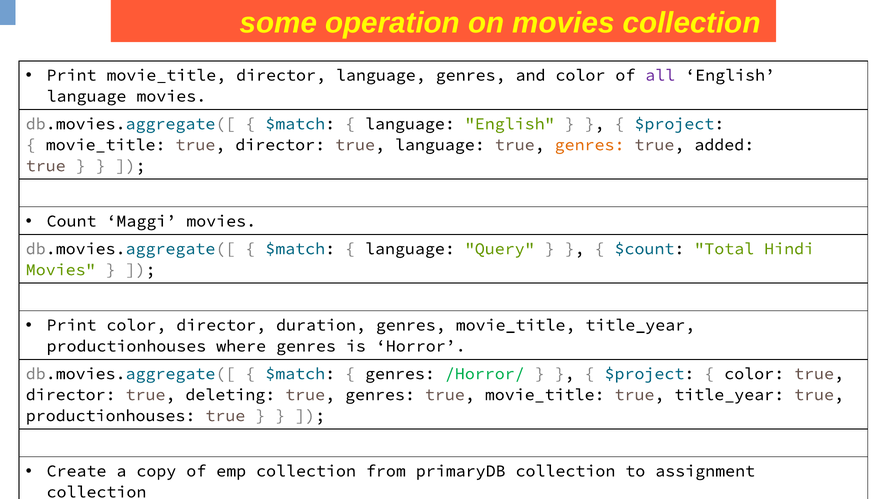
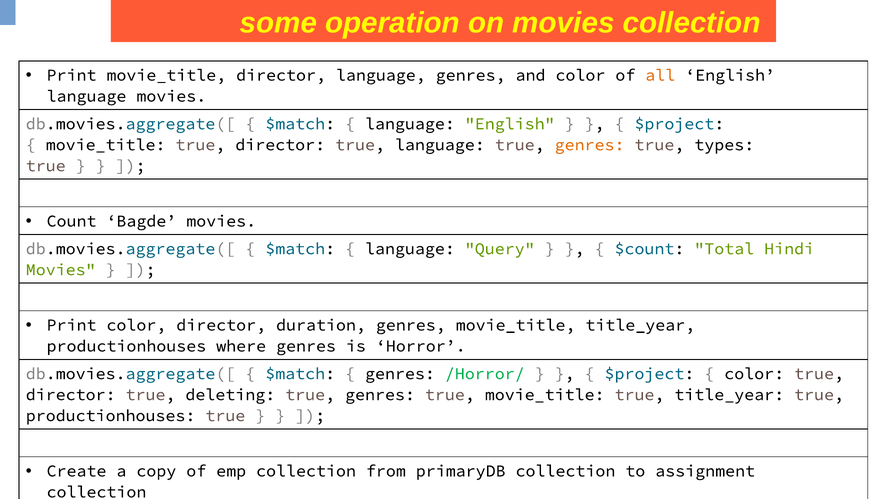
all colour: purple -> orange
added: added -> types
Maggi: Maggi -> Bagde
